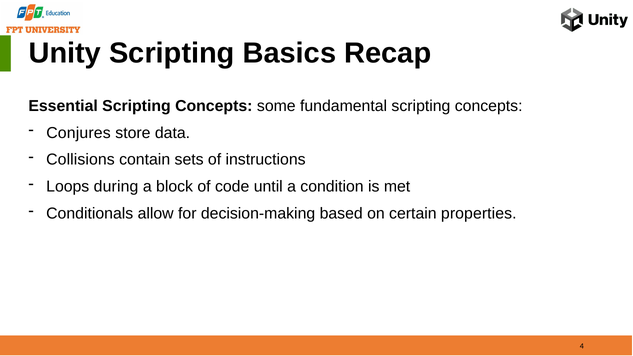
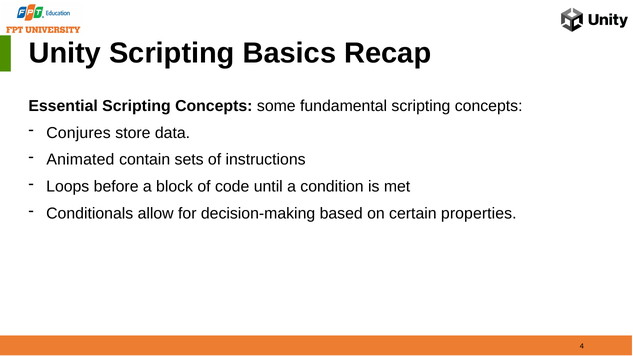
Collisions: Collisions -> Animated
during: during -> before
